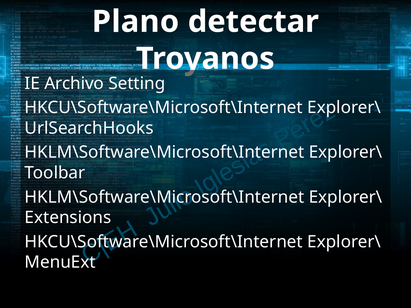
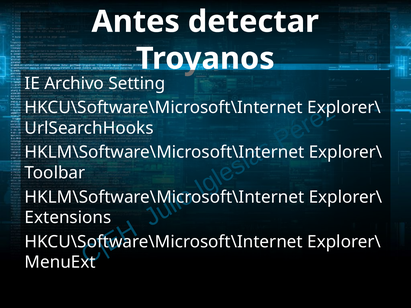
Plano: Plano -> Antes
